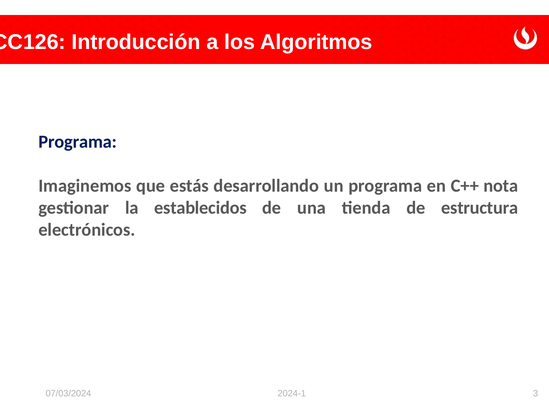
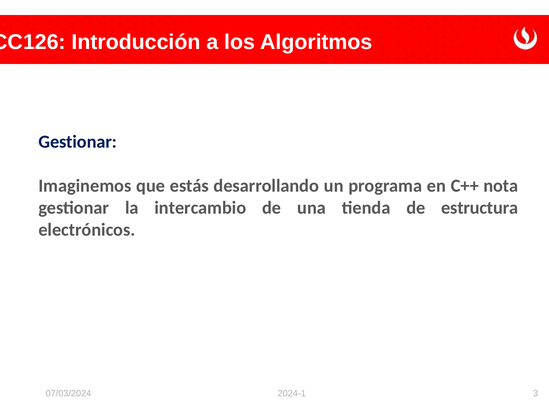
Programa at (78, 142): Programa -> Gestionar
establecidos: establecidos -> intercambio
